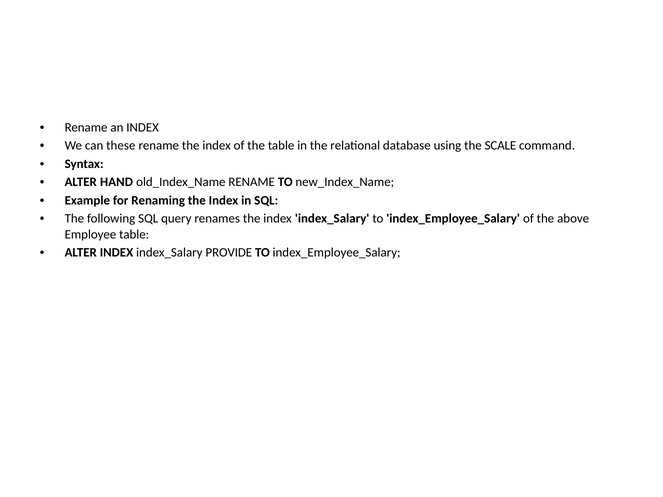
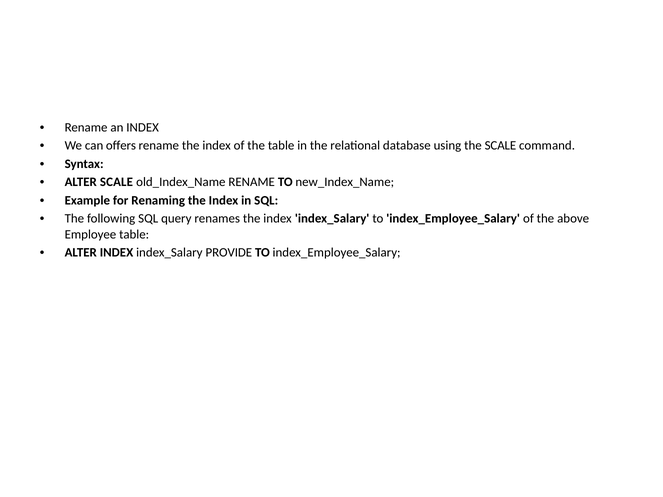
these: these -> offers
ALTER HAND: HAND -> SCALE
